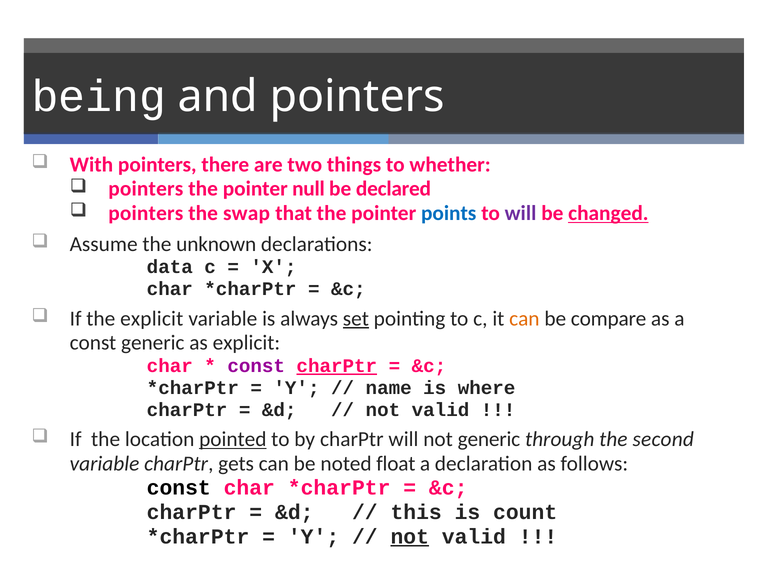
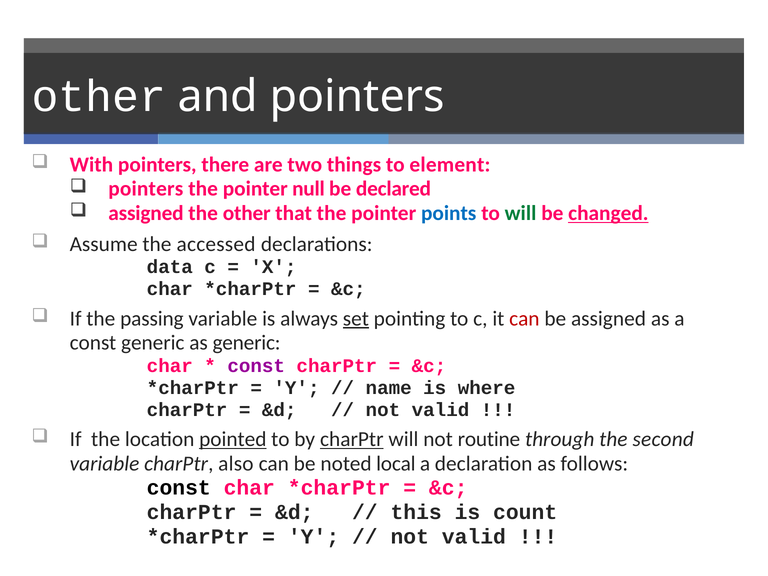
being at (99, 97): being -> other
whether: whether -> element
pointers at (146, 213): pointers -> assigned
the swap: swap -> other
will at (521, 213) colour: purple -> green
unknown: unknown -> accessed
the explicit: explicit -> passing
can at (524, 319) colour: orange -> red
be compare: compare -> assigned
as explicit: explicit -> generic
charPtr at (337, 366) underline: present -> none
charPtr at (352, 439) underline: none -> present
not generic: generic -> routine
gets: gets -> also
float: float -> local
not at (410, 537) underline: present -> none
